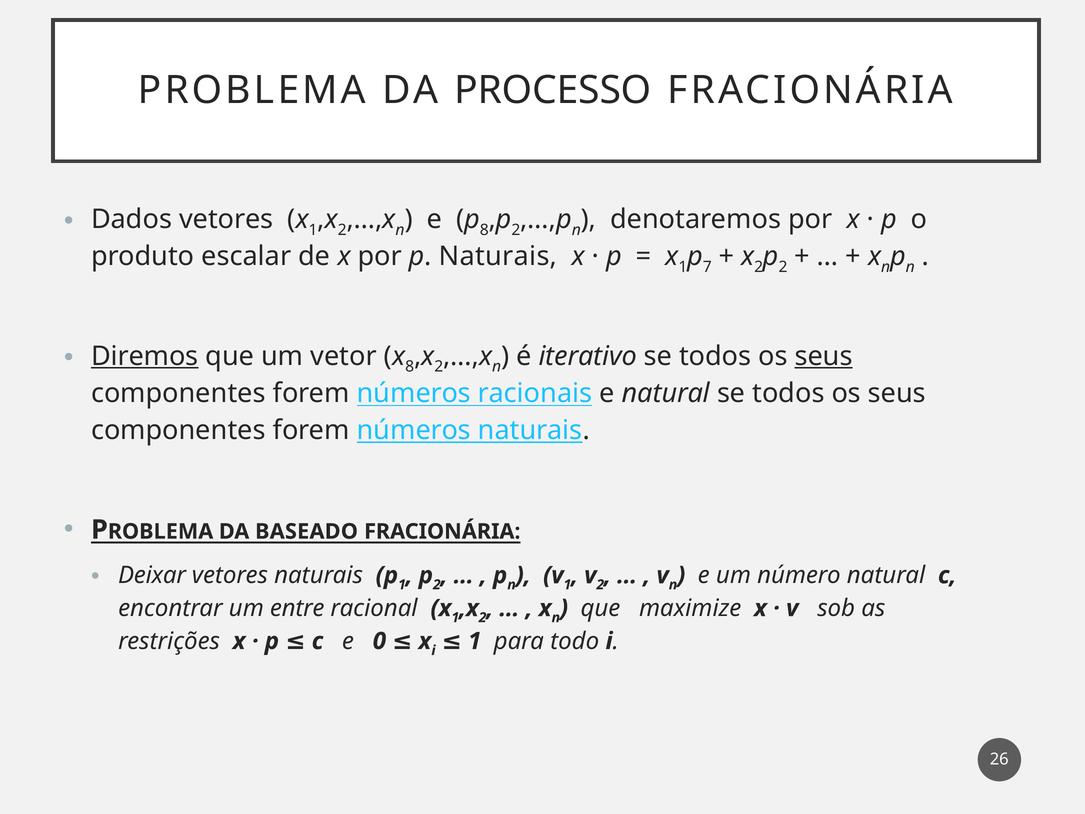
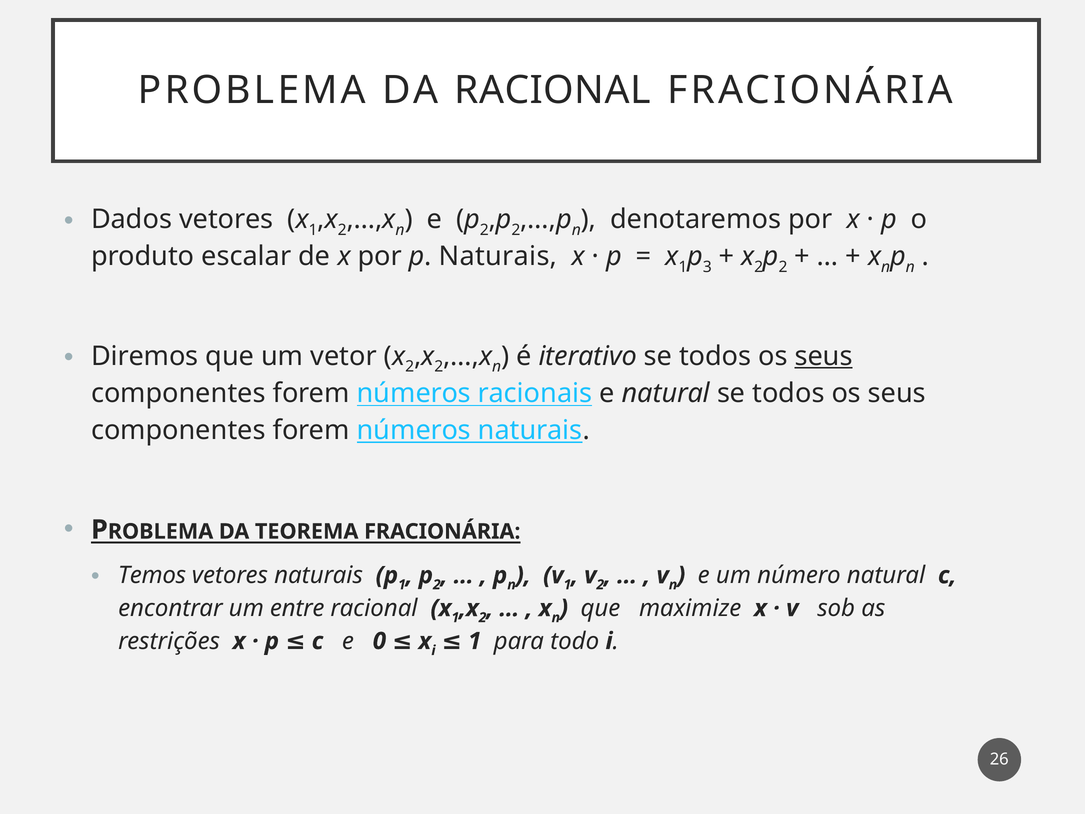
DA PROCESSO: PROCESSO -> RACIONAL
e p 8: 8 -> 2
7: 7 -> 3
Diremos underline: present -> none
vetor x 8: 8 -> 2
BASEADO: BASEADO -> TEOREMA
Deixar: Deixar -> Temos
